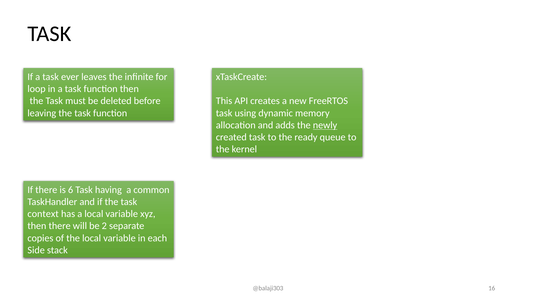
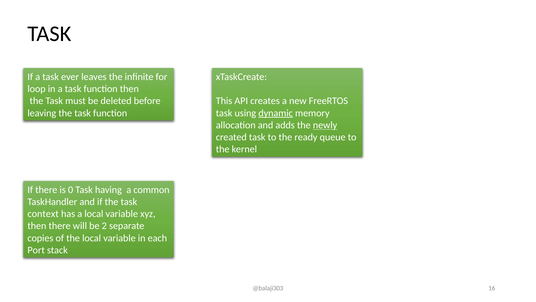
dynamic underline: none -> present
6: 6 -> 0
Side: Side -> Port
